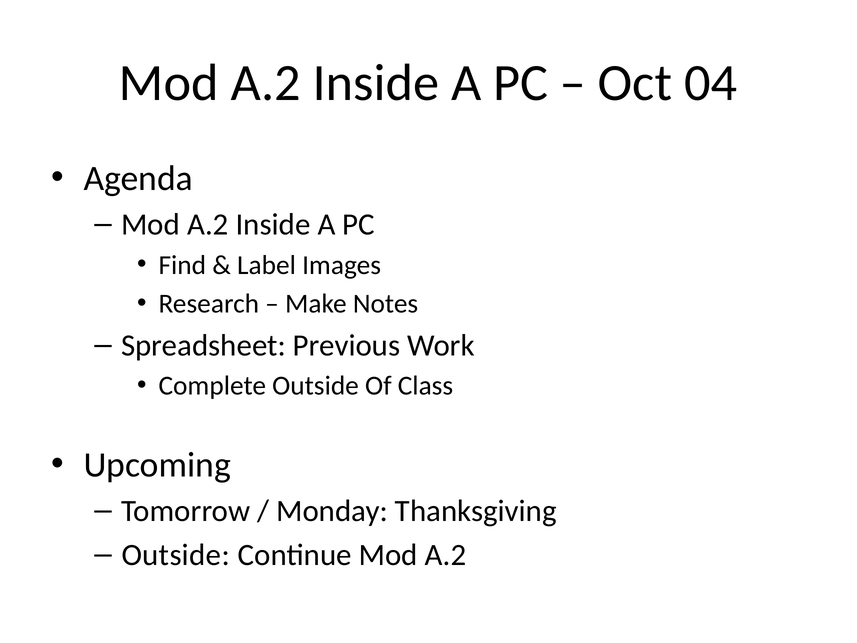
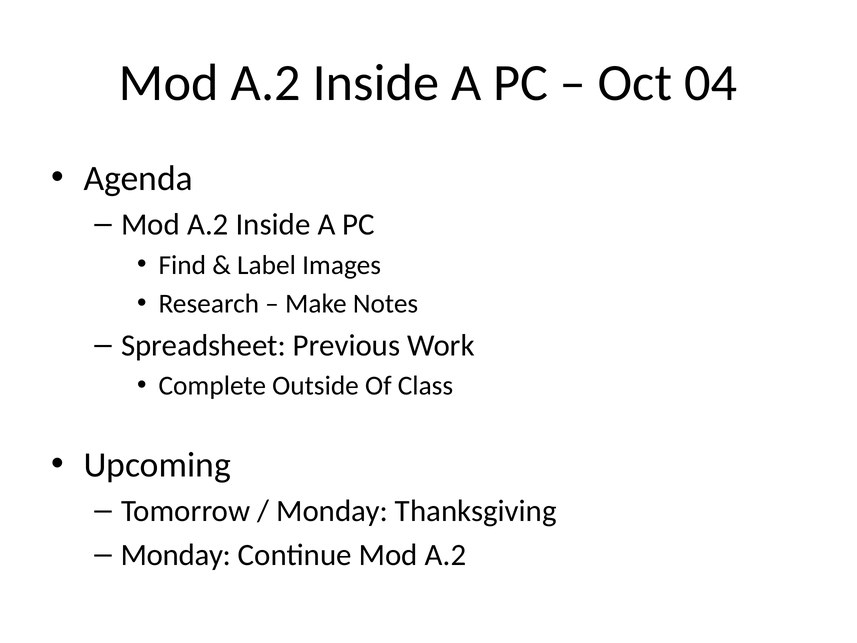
Outside at (176, 555): Outside -> Monday
